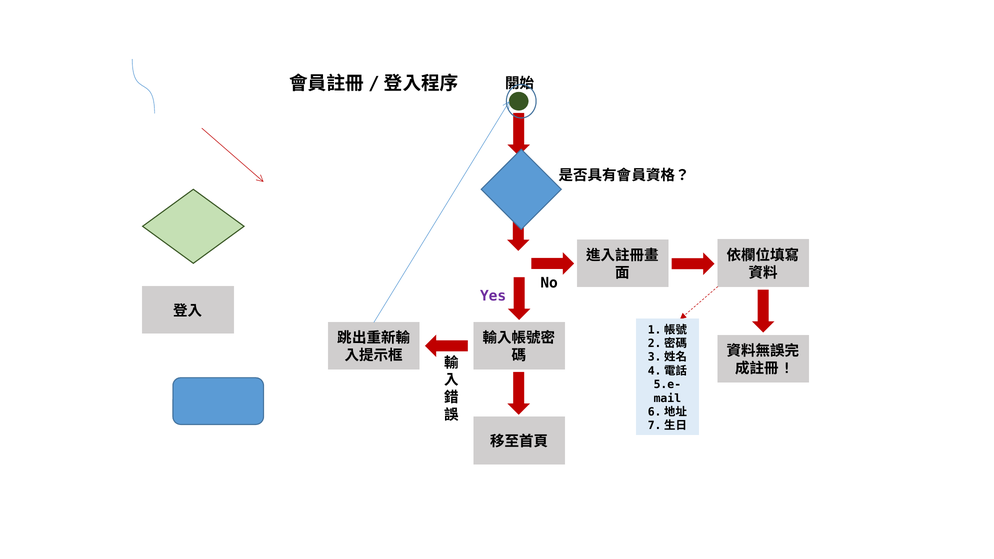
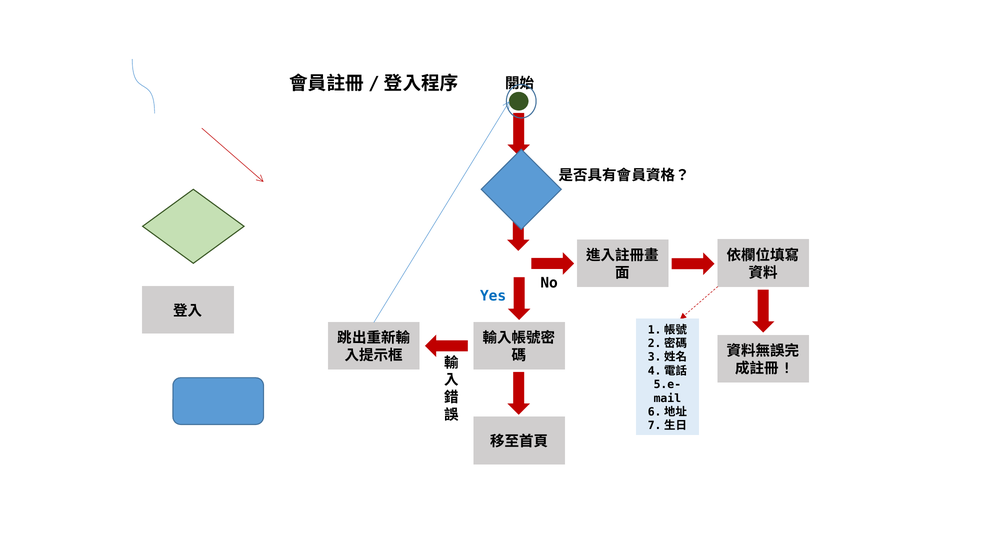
Yes colour: purple -> blue
